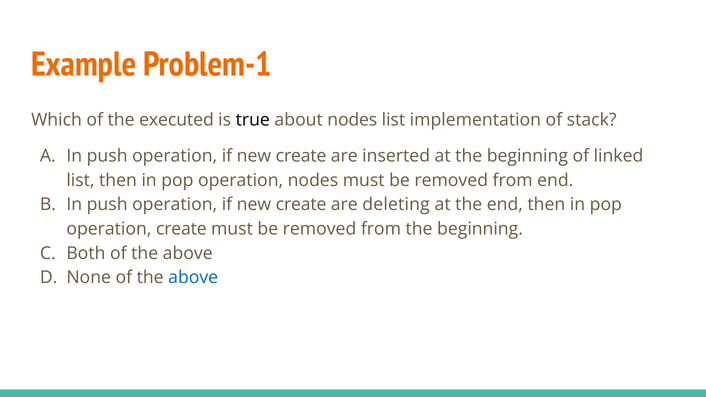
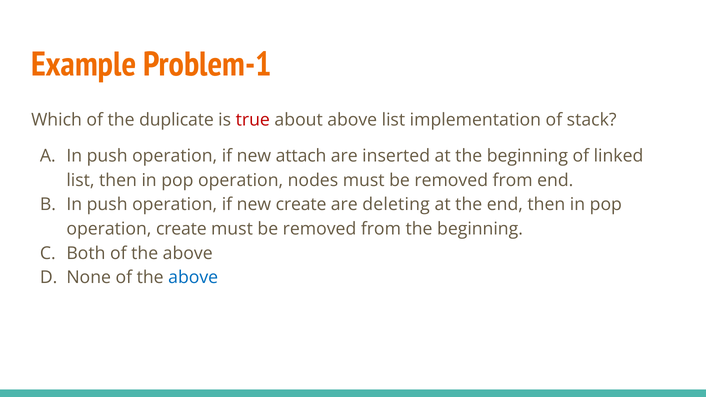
executed: executed -> duplicate
true colour: black -> red
about nodes: nodes -> above
create at (301, 156): create -> attach
